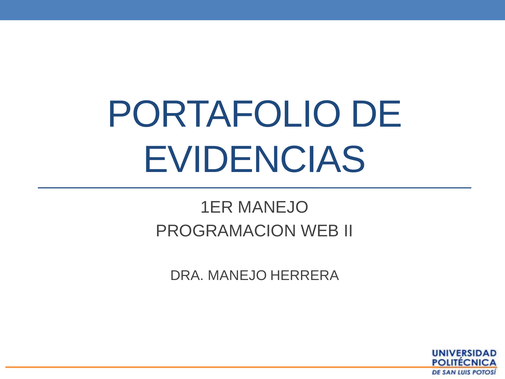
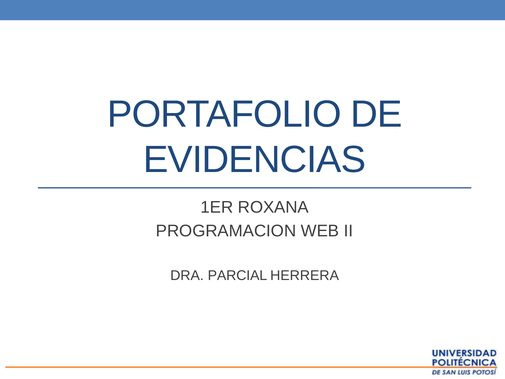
1ER MANEJO: MANEJO -> ROXANA
DRA MANEJO: MANEJO -> PARCIAL
